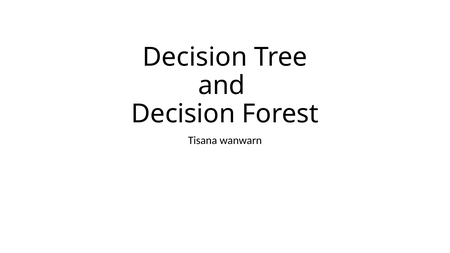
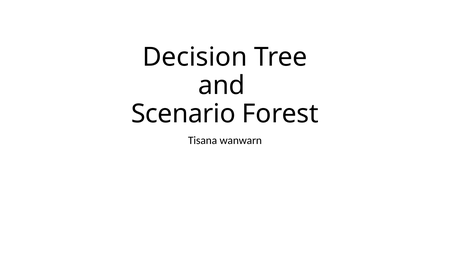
Decision at (183, 114): Decision -> Scenario
